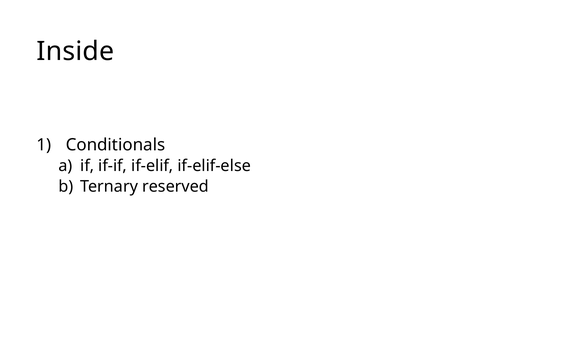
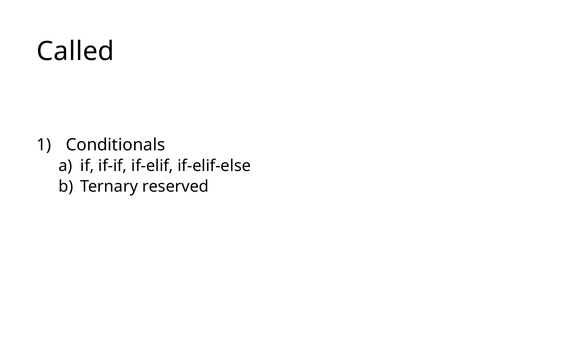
Inside: Inside -> Called
